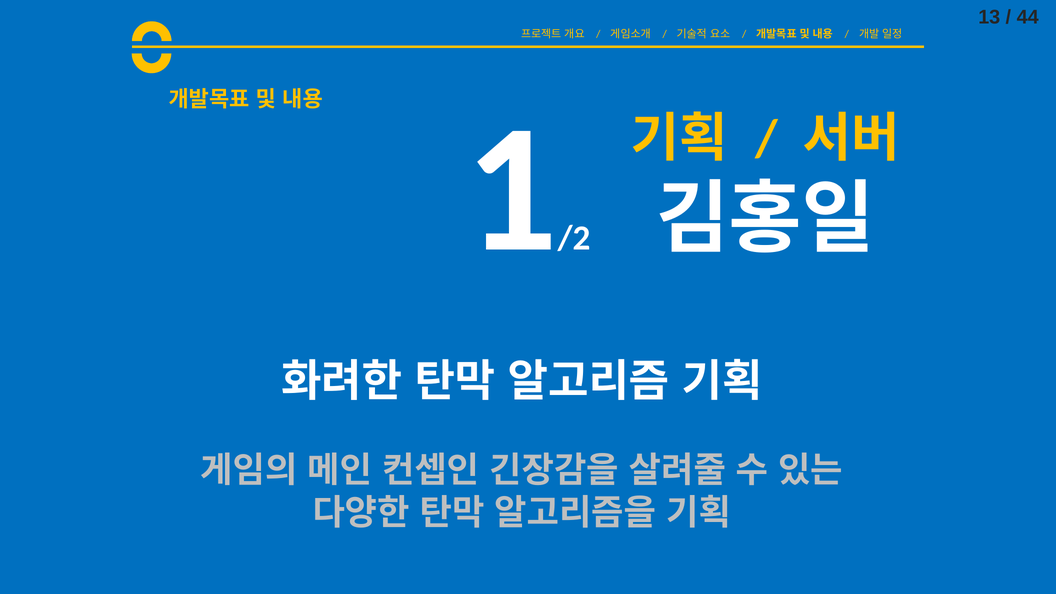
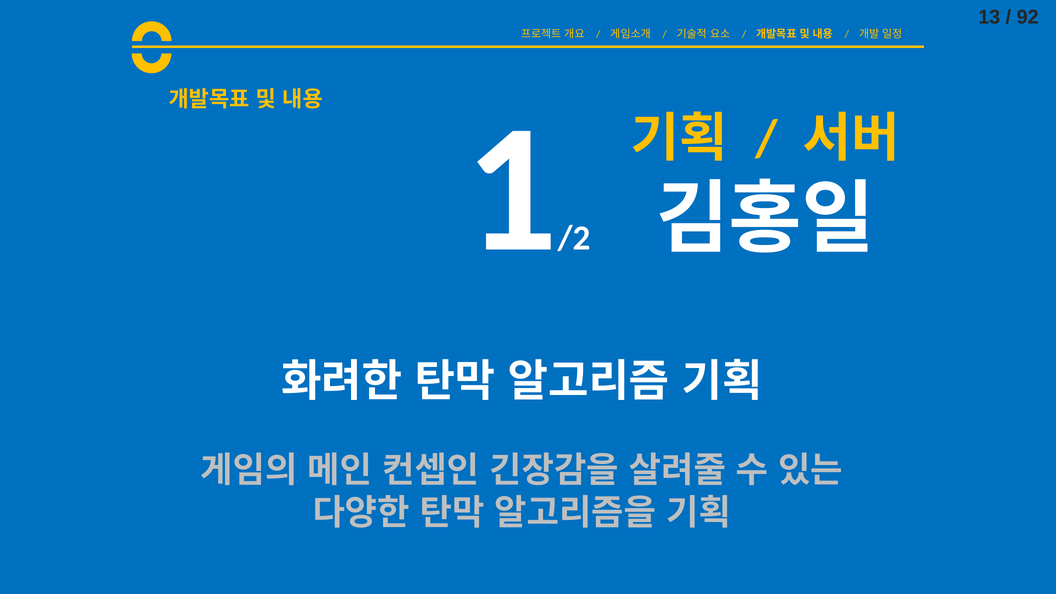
44: 44 -> 92
